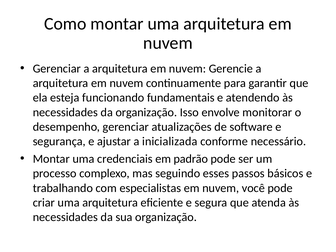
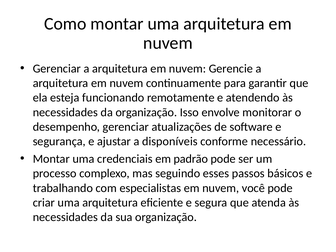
fundamentais: fundamentais -> remotamente
inicializada: inicializada -> disponíveis
